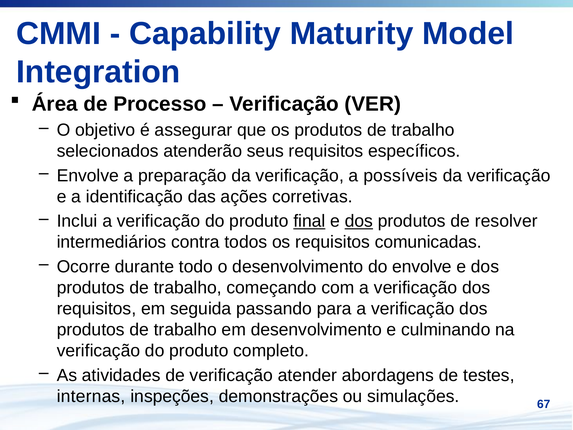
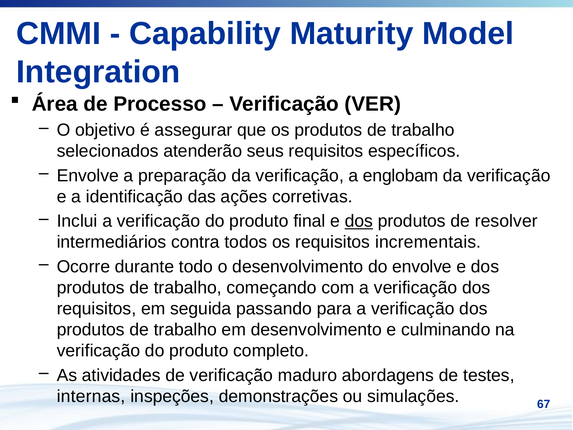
possíveis: possíveis -> englobam
final underline: present -> none
comunicadas: comunicadas -> incrementais
atender: atender -> maduro
